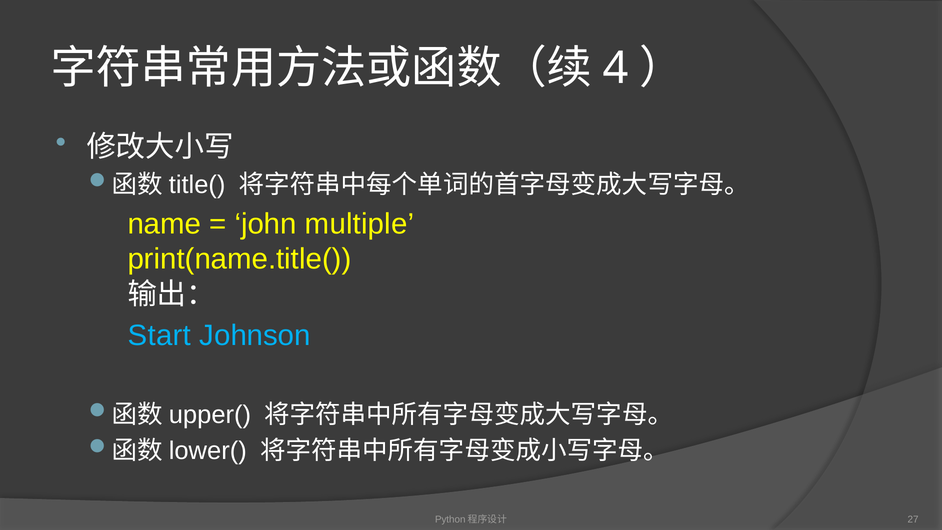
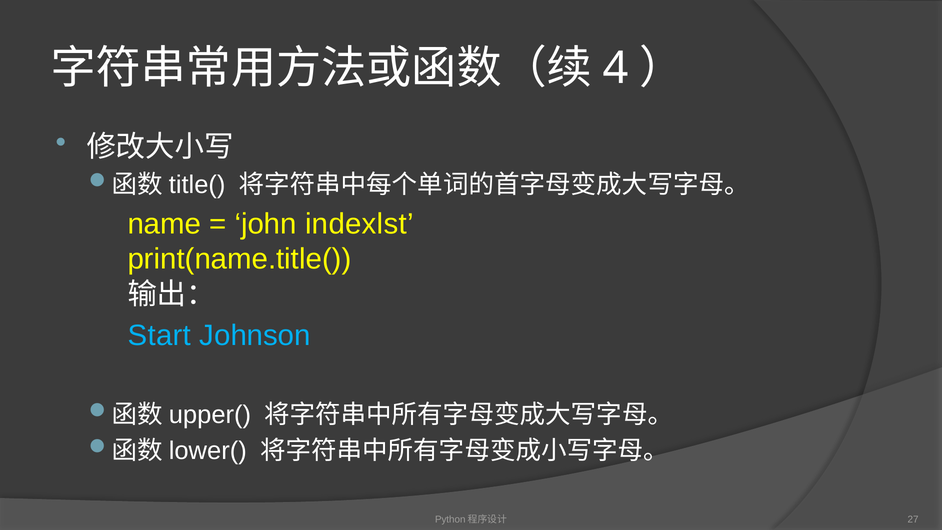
multiple: multiple -> indexlst
